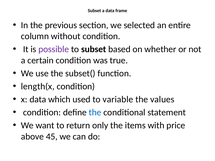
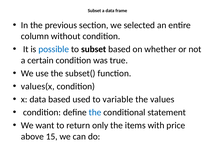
possible colour: purple -> blue
length(x: length(x -> values(x
data which: which -> based
45: 45 -> 15
